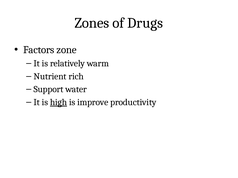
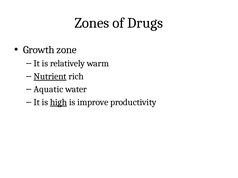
Factors: Factors -> Growth
Nutrient underline: none -> present
Support: Support -> Aquatic
